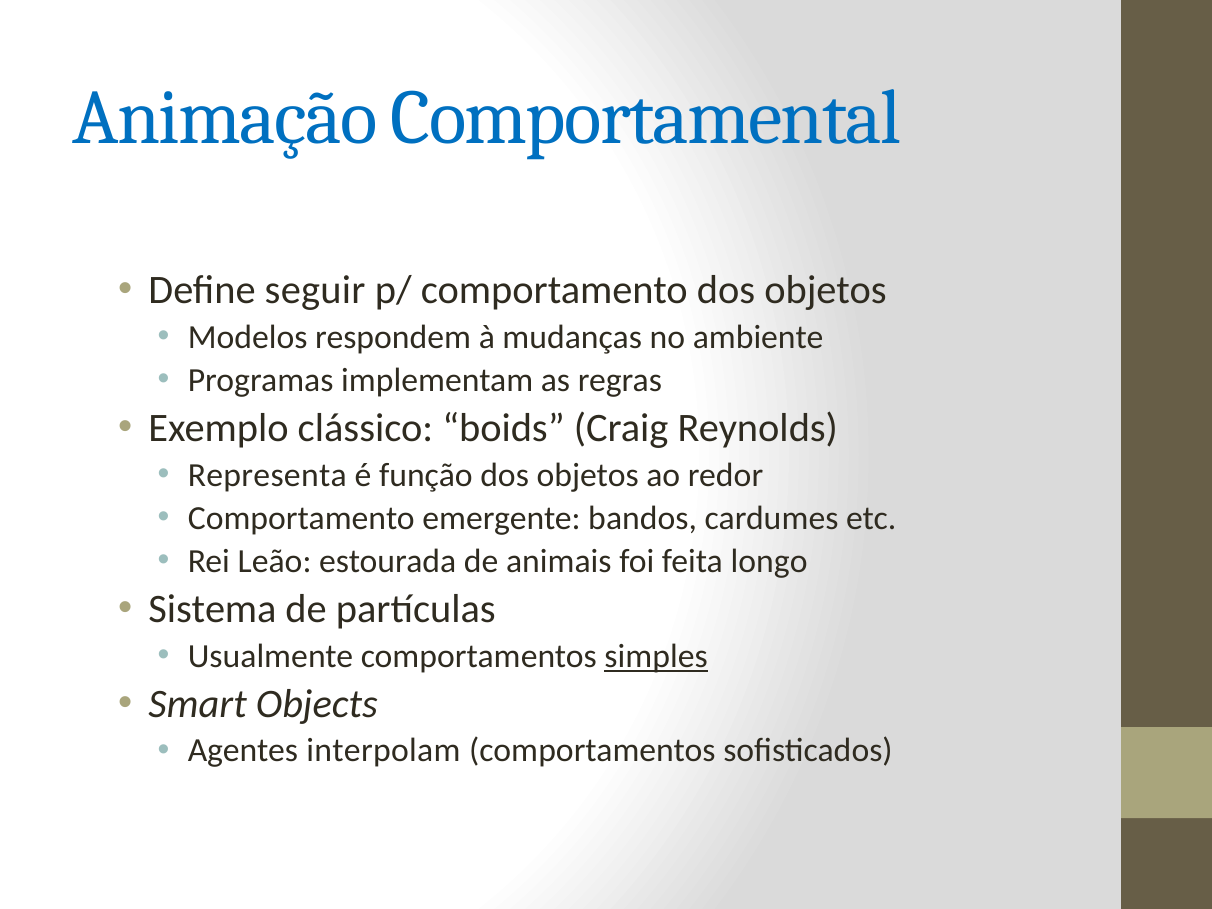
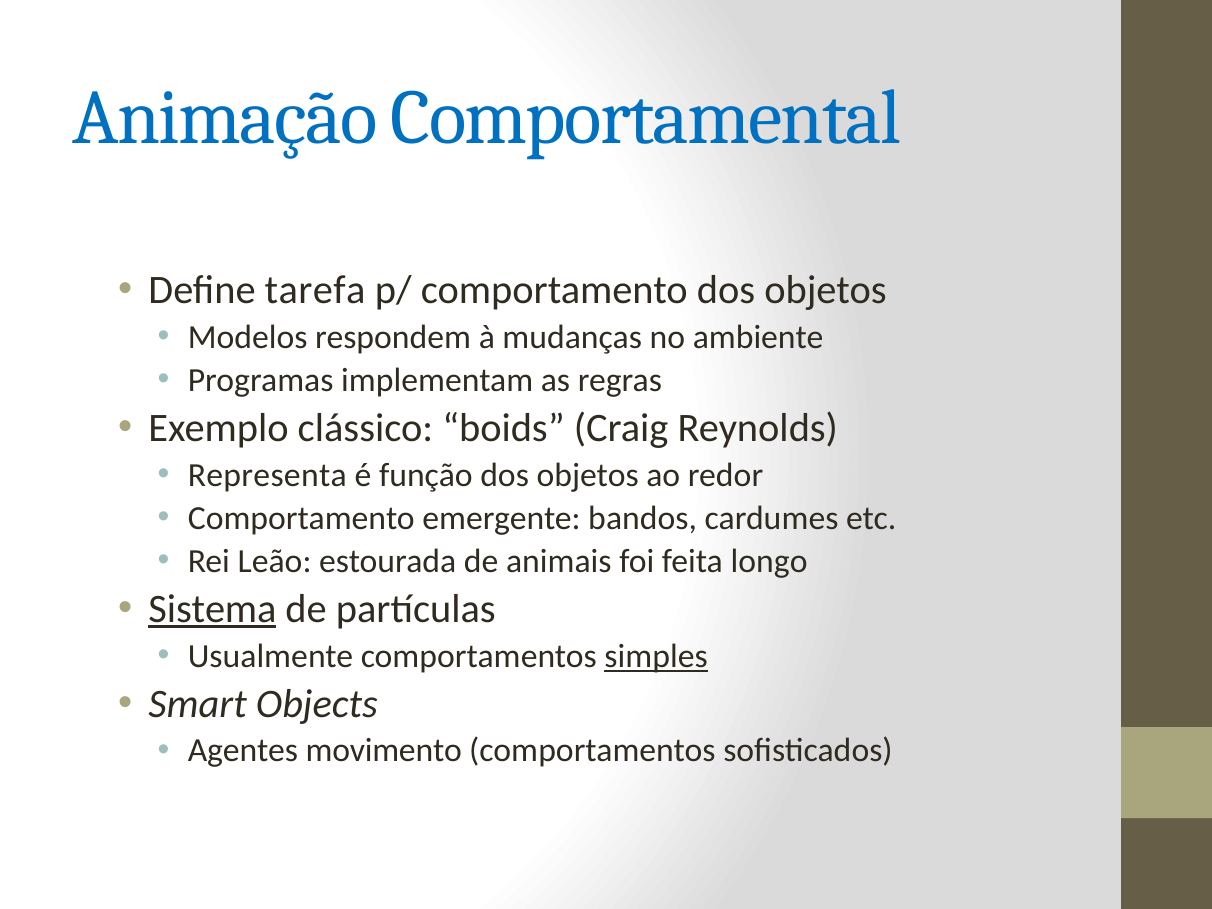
seguir: seguir -> tarefa
Sistema underline: none -> present
interpolam: interpolam -> movimento
